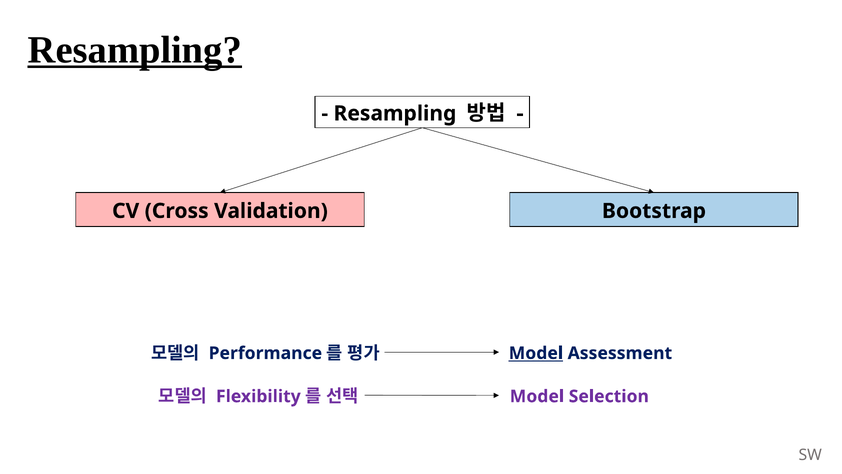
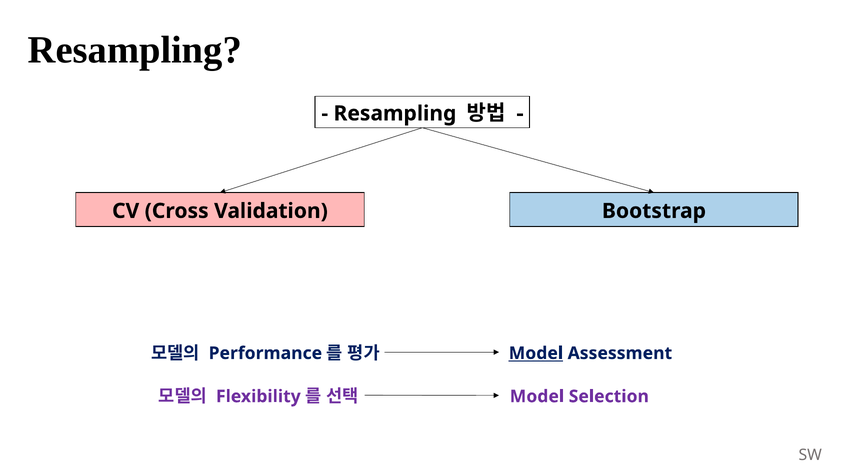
Resampling at (135, 50) underline: present -> none
